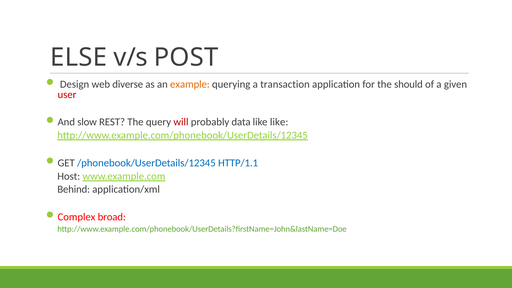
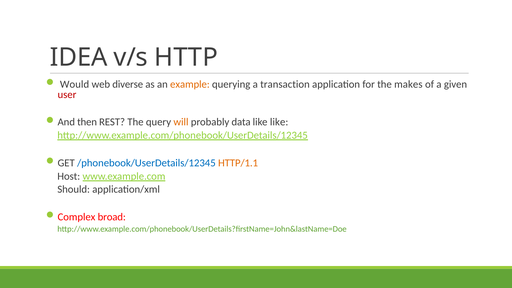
ELSE: ELSE -> IDEA
POST: POST -> HTTP
Design: Design -> Would
should: should -> makes
slow: slow -> then
will colour: red -> orange
HTTP/1.1 colour: blue -> orange
Behind: Behind -> Should
